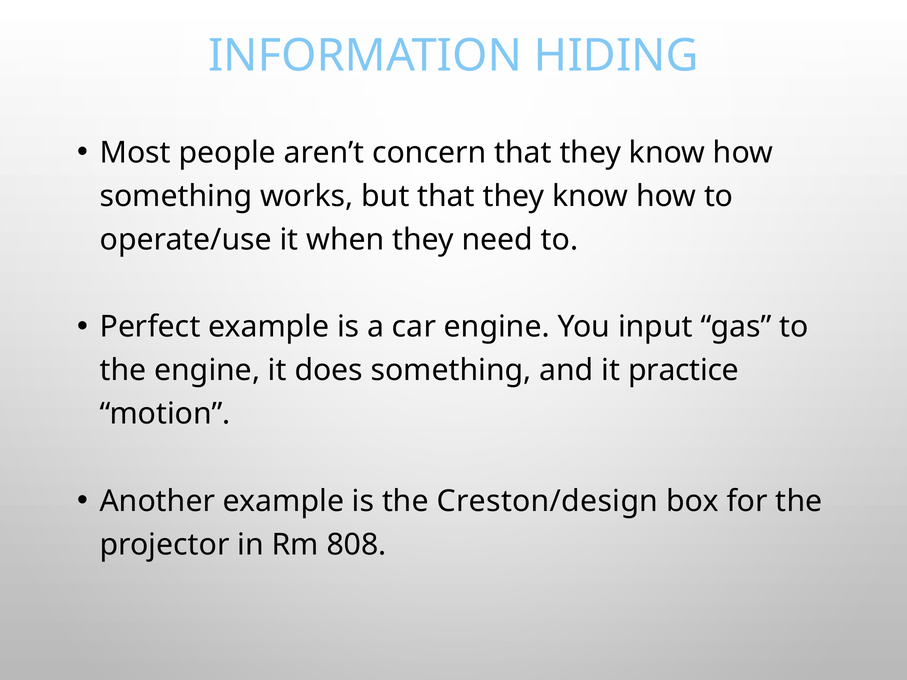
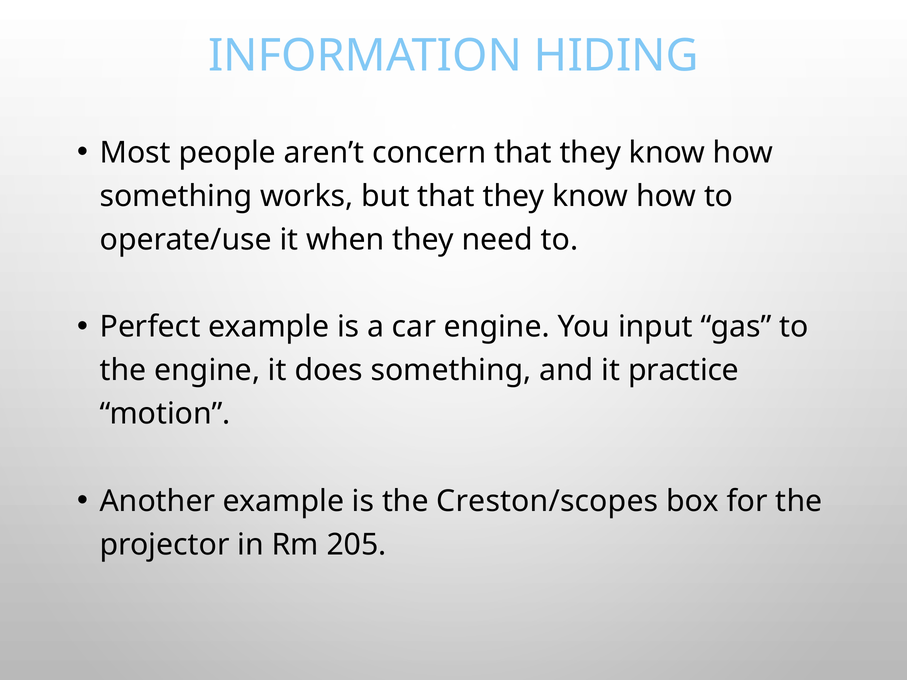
Creston/design: Creston/design -> Creston/scopes
808: 808 -> 205
